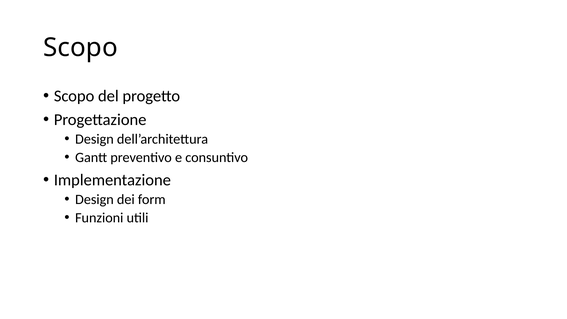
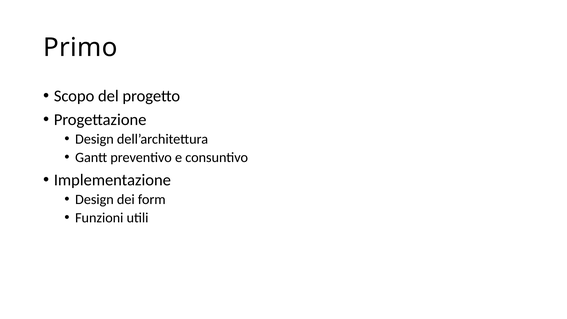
Scopo at (80, 48): Scopo -> Primo
